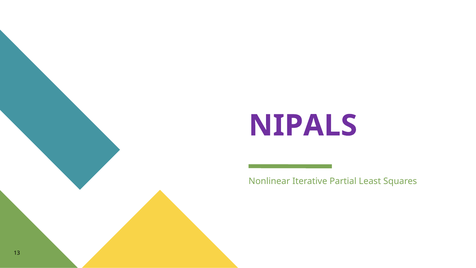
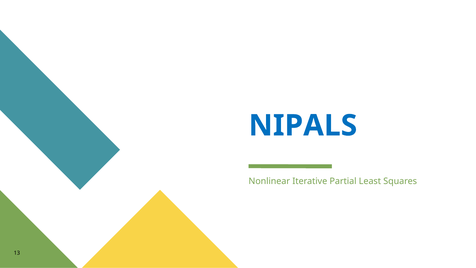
NIPALS colour: purple -> blue
